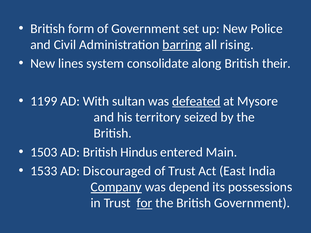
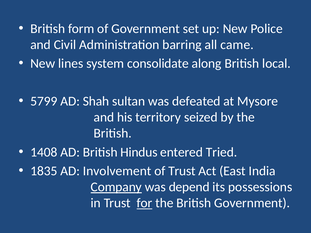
barring underline: present -> none
rising: rising -> came
their: their -> local
1199: 1199 -> 5799
With: With -> Shah
defeated underline: present -> none
1503: 1503 -> 1408
Main: Main -> Tried
1533: 1533 -> 1835
Discouraged: Discouraged -> Involvement
